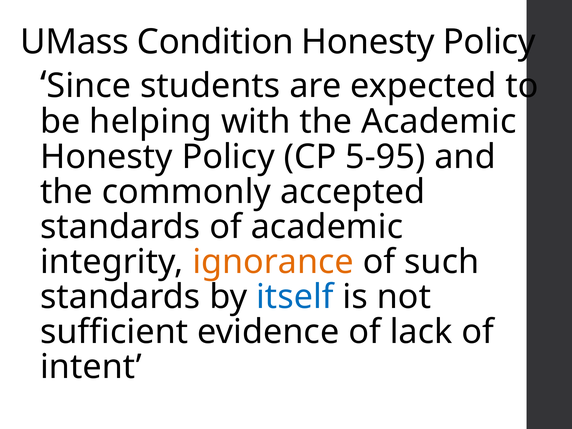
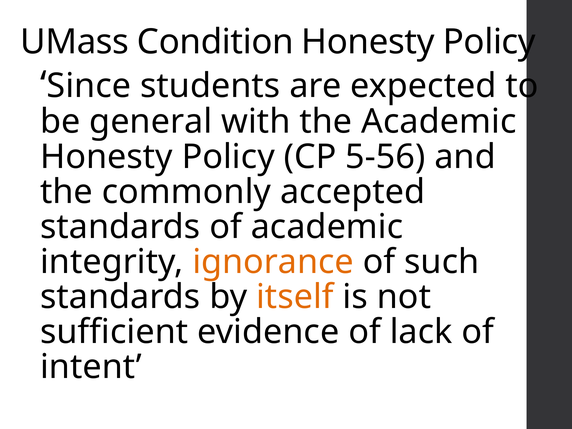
helping: helping -> general
5-95: 5-95 -> 5-56
itself colour: blue -> orange
